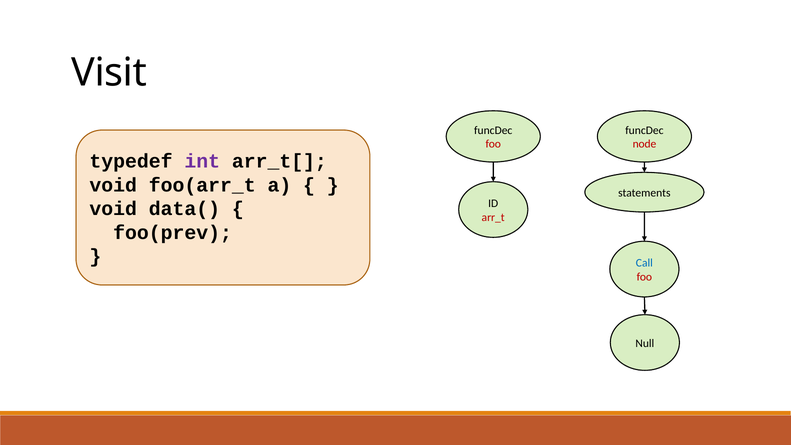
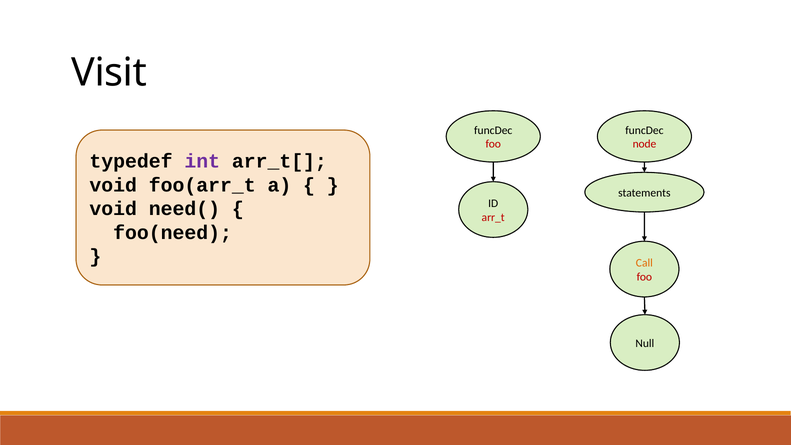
data(: data( -> need(
foo(prev: foo(prev -> foo(need
Call colour: blue -> orange
